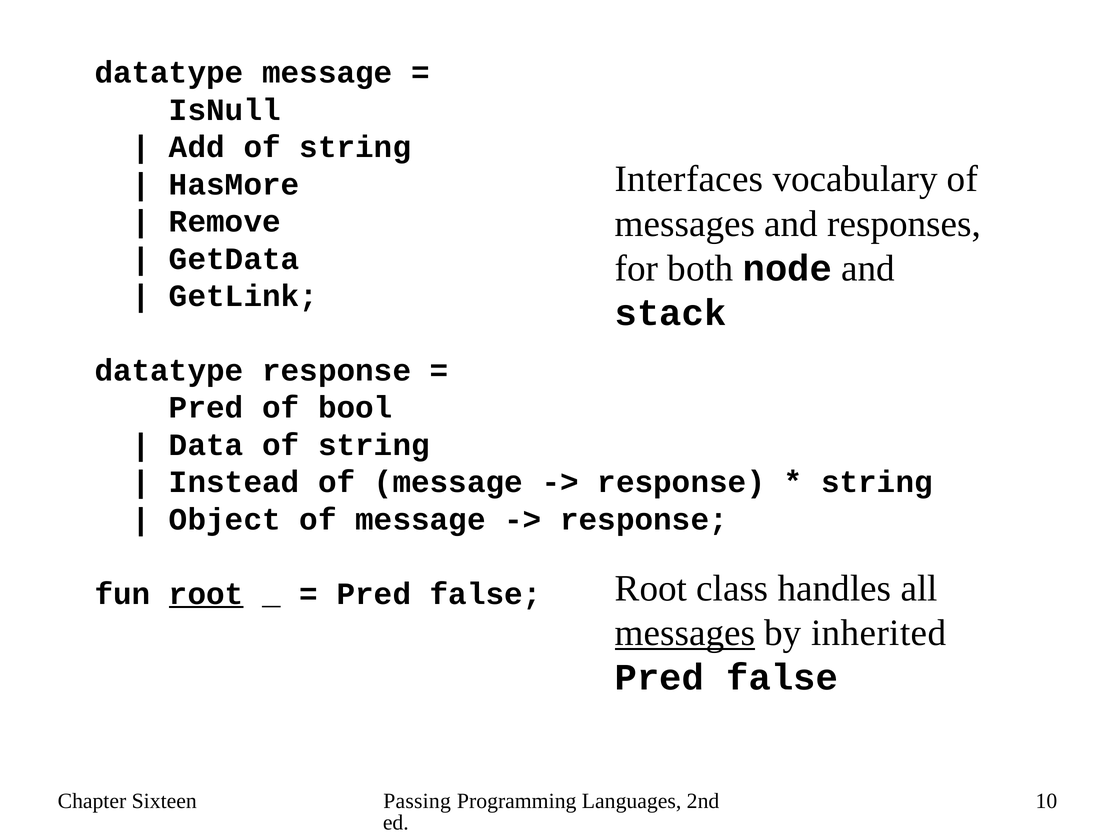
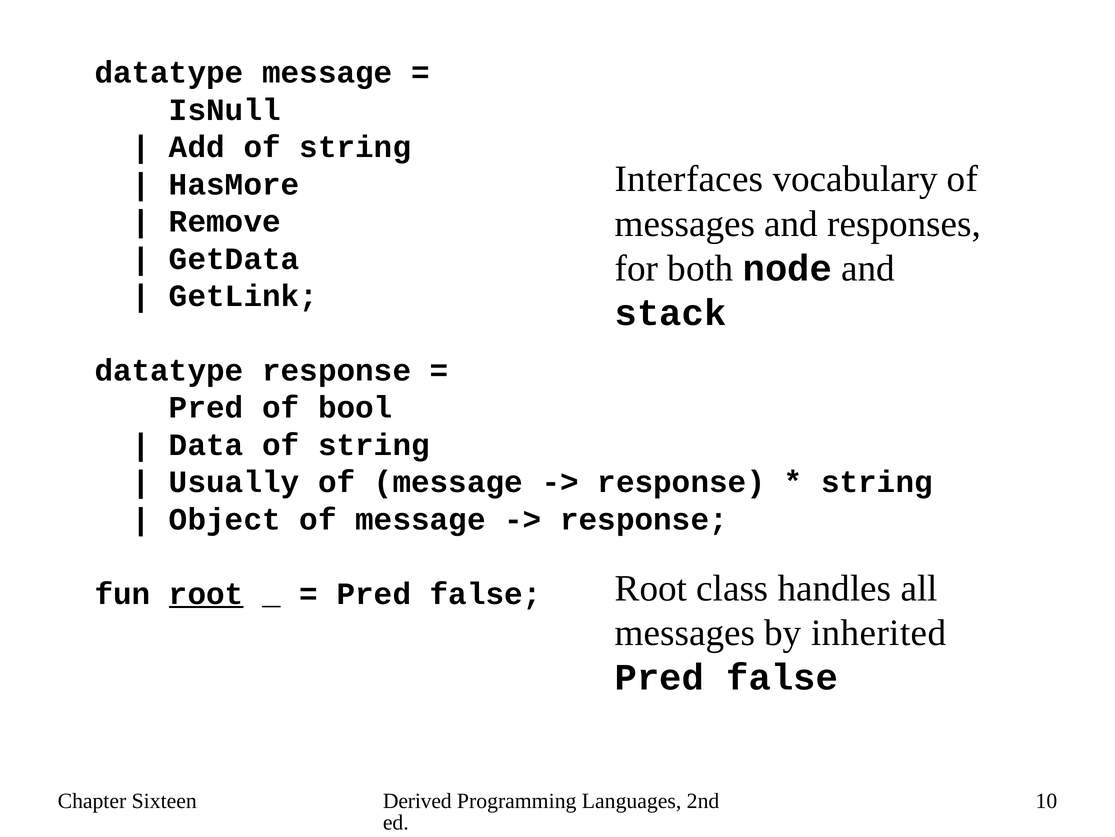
Instead: Instead -> Usually
messages at (685, 632) underline: present -> none
Passing: Passing -> Derived
